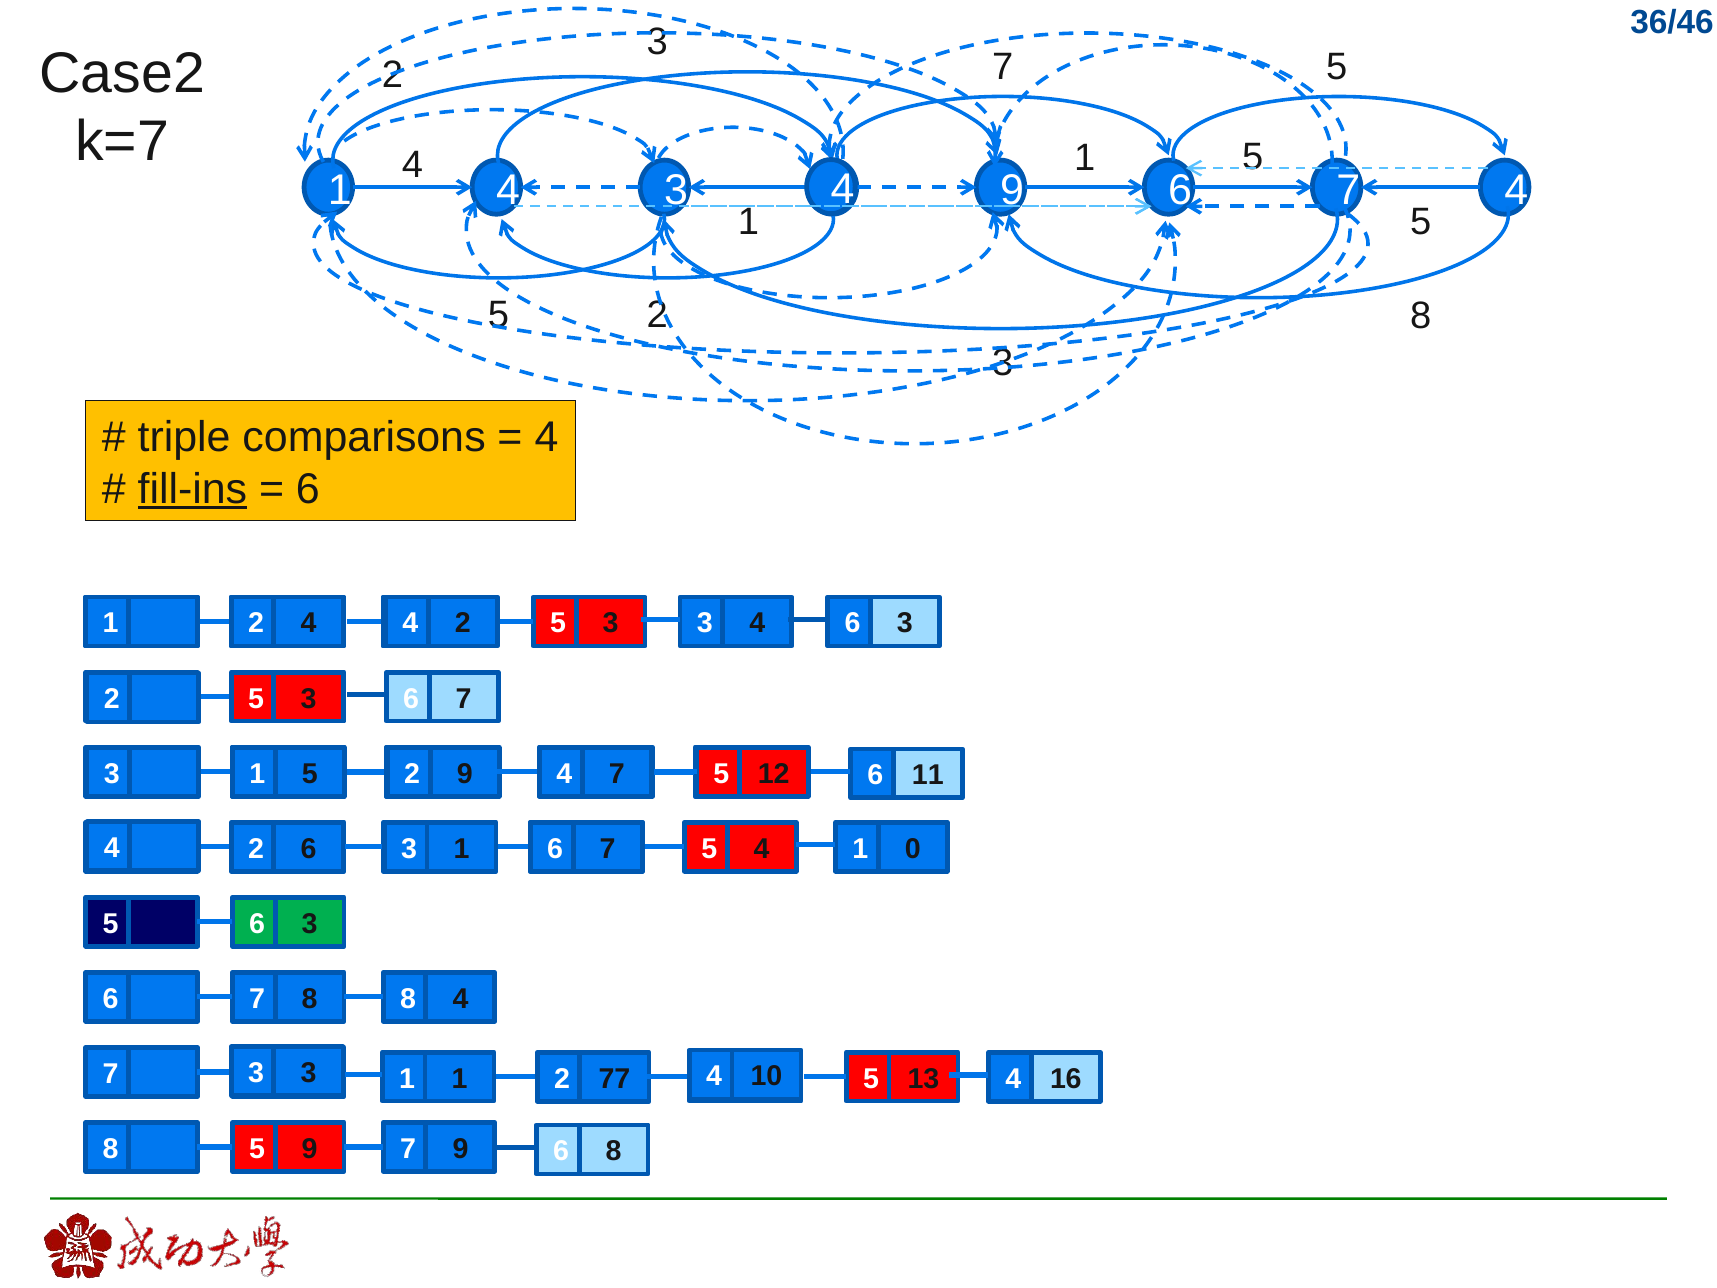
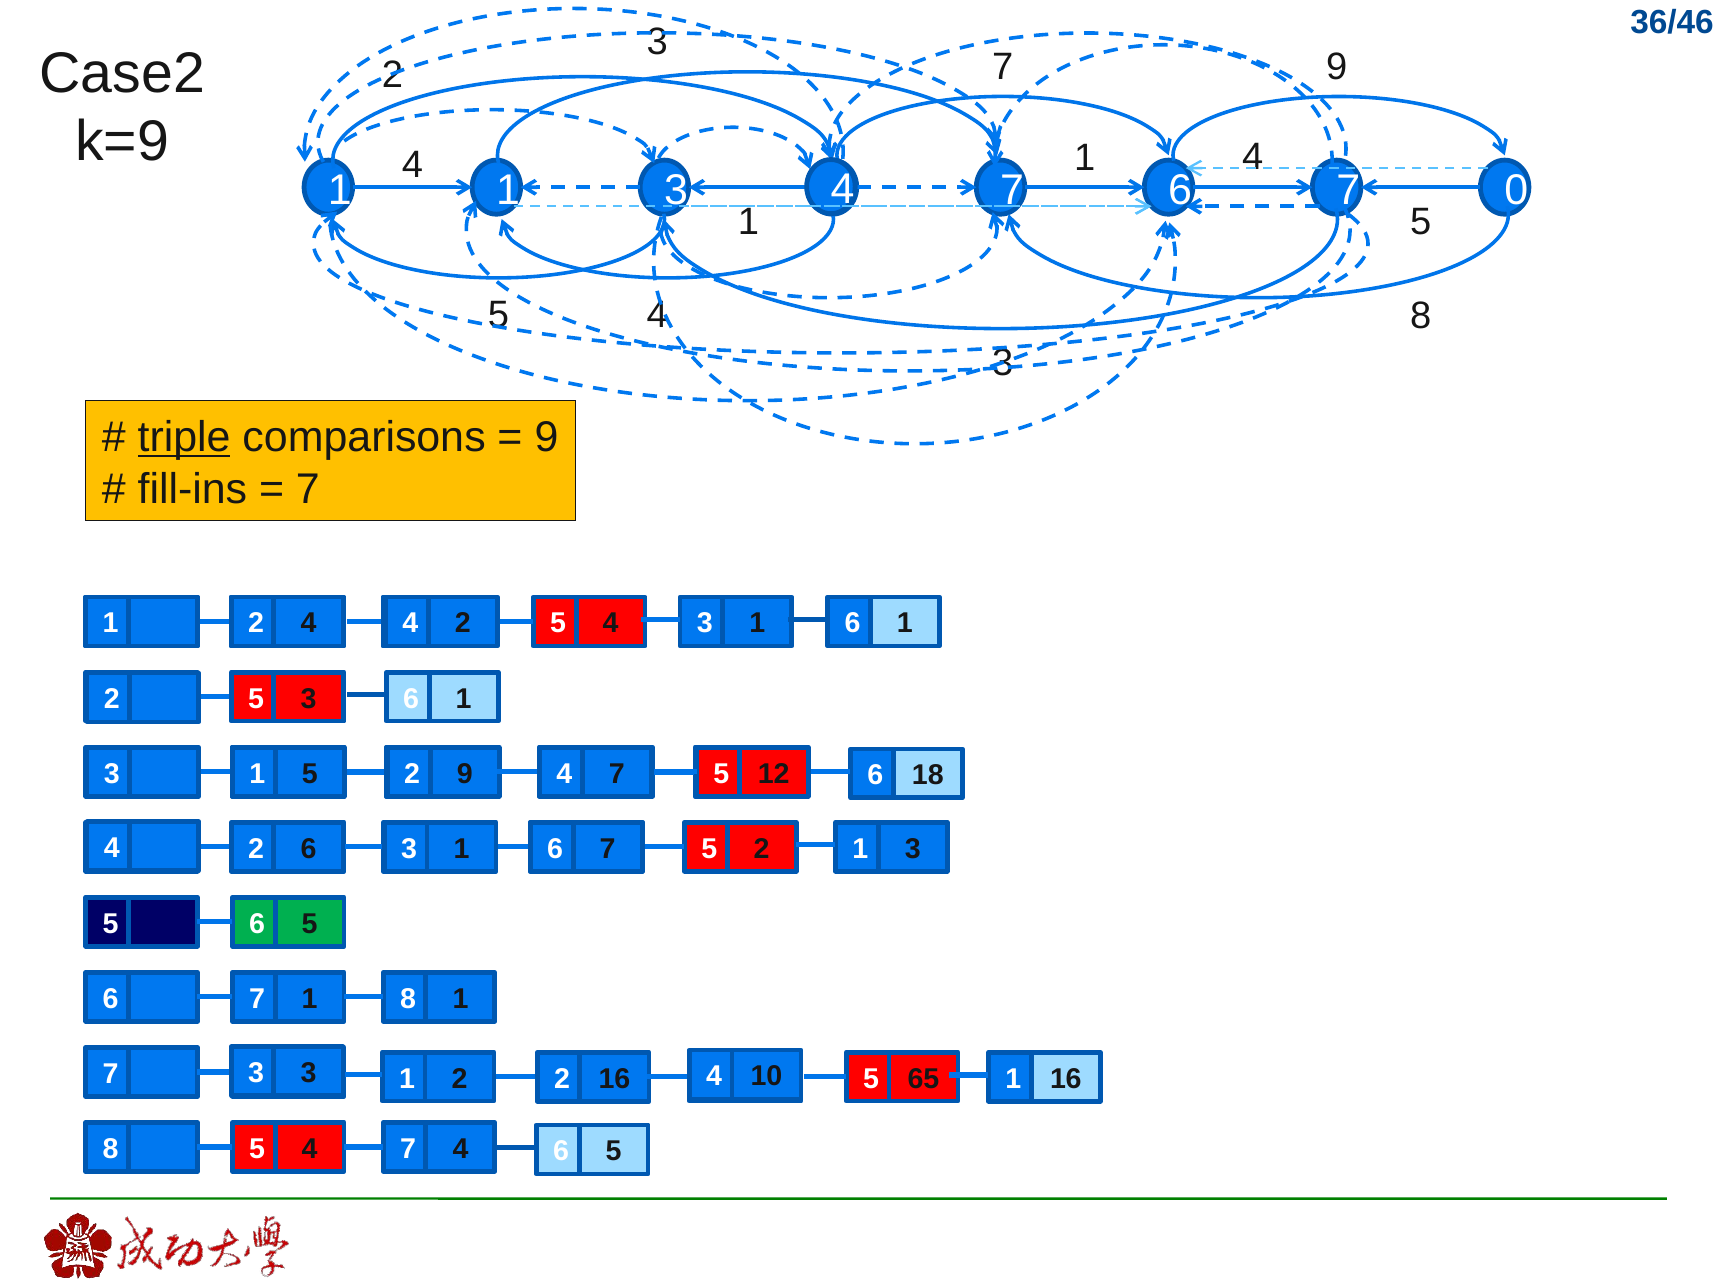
5 at (1337, 67): 5 -> 9
k=7: k=7 -> k=9
5 at (1253, 157): 5 -> 4
4 at (508, 190): 4 -> 1
9 at (1012, 190): 9 -> 7
4 at (1516, 190): 4 -> 0
2 at (657, 315): 2 -> 4
triple underline: none -> present
4 at (546, 438): 4 -> 9
fill-ins underline: present -> none
6 at (308, 489): 6 -> 7
3 at (611, 623): 3 -> 4
4 at (757, 623): 4 -> 1
3 at (905, 623): 3 -> 1
7 at (464, 698): 7 -> 1
11: 11 -> 18
4 at (762, 849): 4 -> 2
0 at (913, 849): 0 -> 3
3 at (310, 924): 3 -> 5
8 at (310, 999): 8 -> 1
4 at (460, 999): 4 -> 1
4 at (1013, 1079): 4 -> 1
1 at (460, 1078): 1 -> 2
2 77: 77 -> 16
13: 13 -> 65
9 at (310, 1149): 9 -> 4
9 at (460, 1149): 9 -> 4
8 at (614, 1151): 8 -> 5
